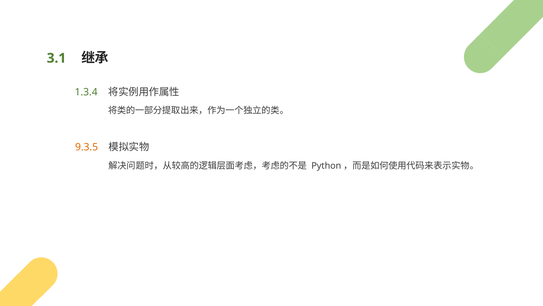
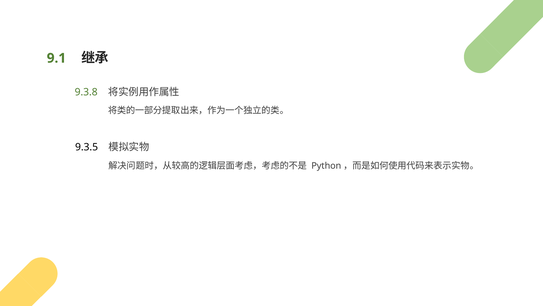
3.1: 3.1 -> 9.1
1.3.4: 1.3.4 -> 9.3.8
9.3.5 colour: orange -> black
